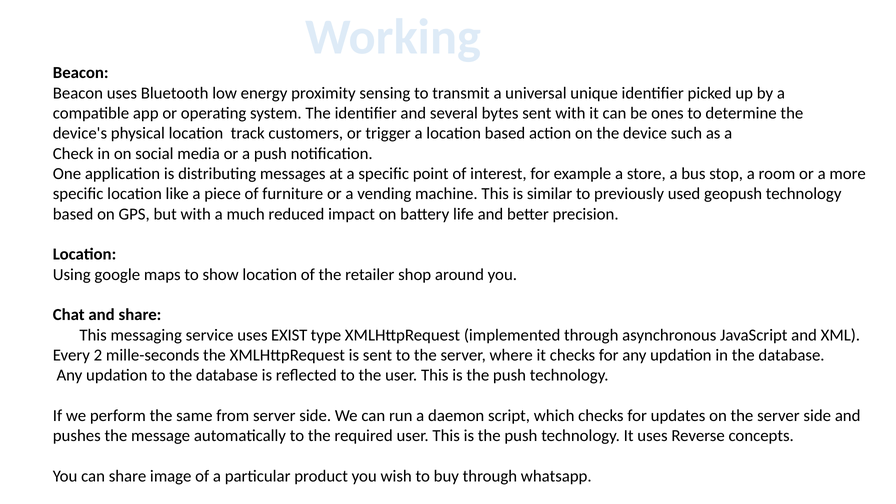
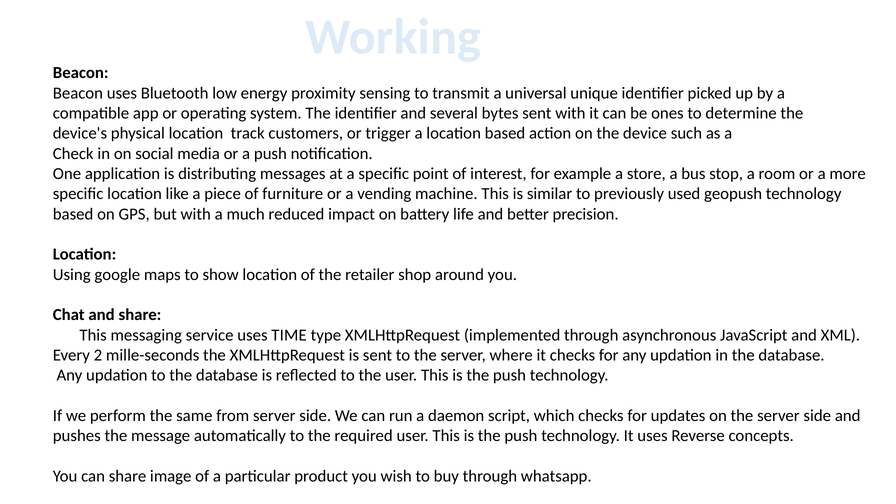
EXIST: EXIST -> TIME
